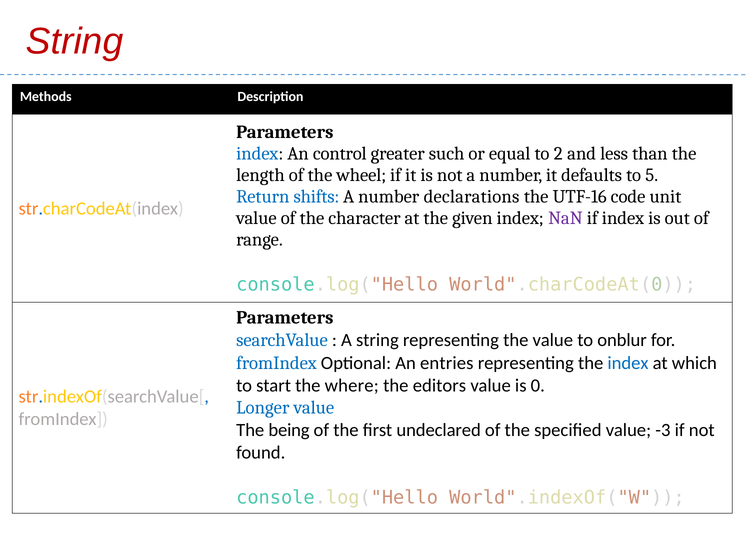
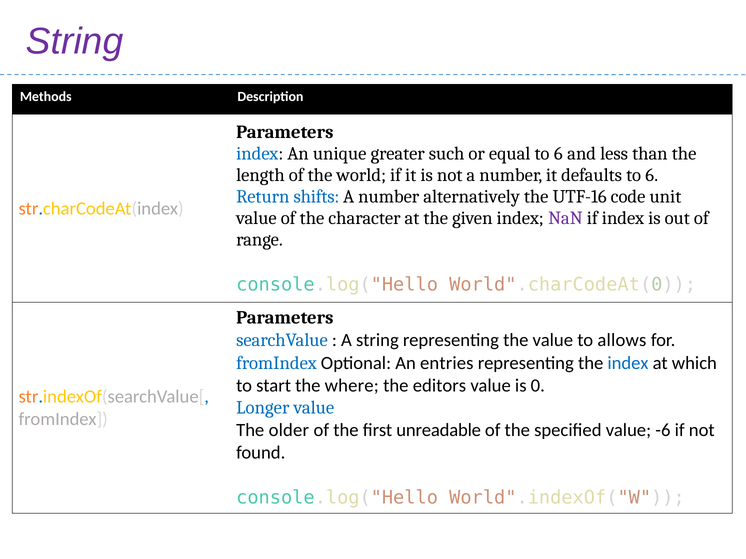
String at (75, 42) colour: red -> purple
control: control -> unique
equal to 2: 2 -> 6
wheel: wheel -> world
defaults to 5: 5 -> 6
declarations: declarations -> alternatively
onblur: onblur -> allows
being: being -> older
undeclared: undeclared -> unreadable
-3: -3 -> -6
